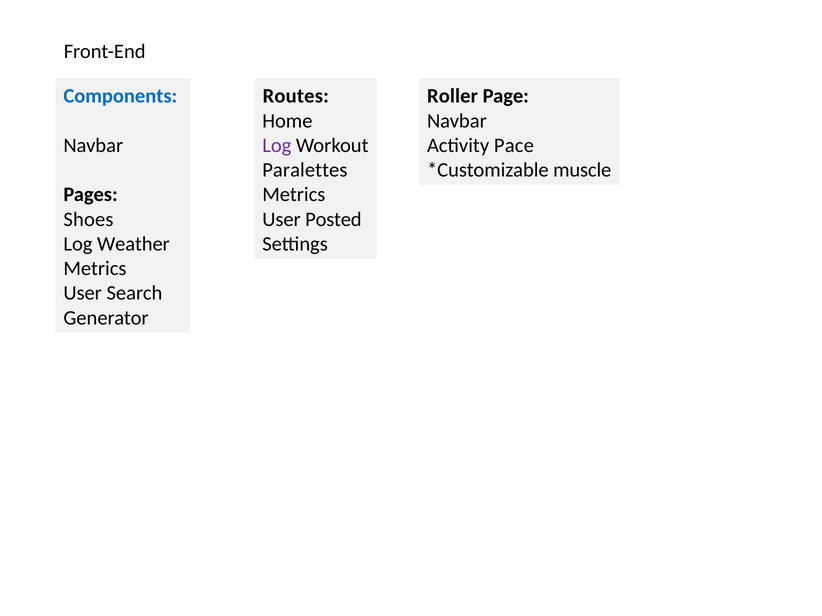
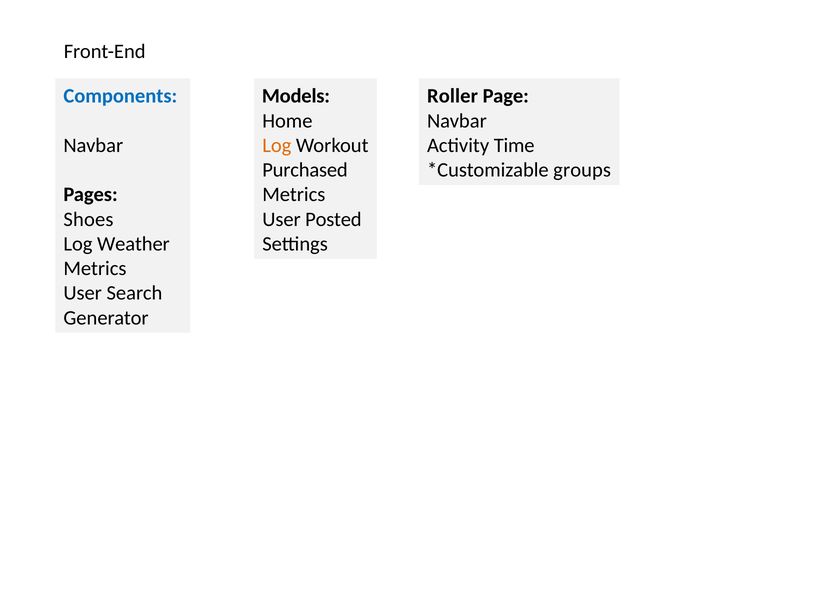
Routes: Routes -> Models
Log at (277, 145) colour: purple -> orange
Pace: Pace -> Time
Paralettes: Paralettes -> Purchased
muscle: muscle -> groups
